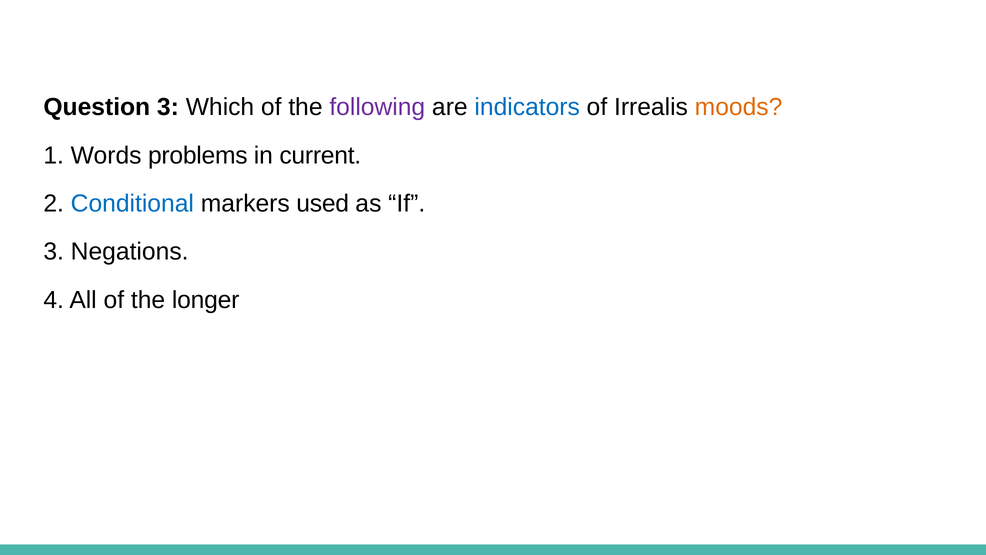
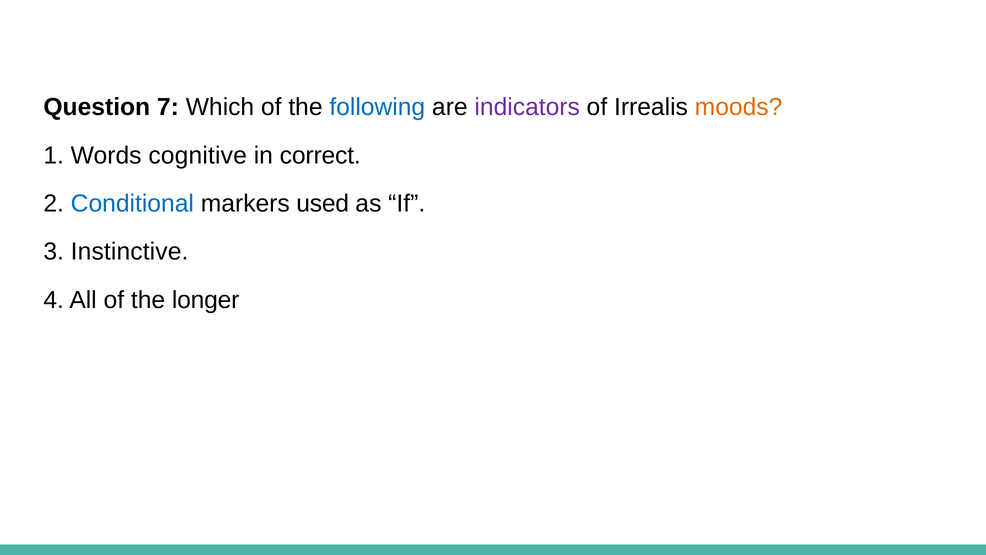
Question 3: 3 -> 7
following colour: purple -> blue
indicators colour: blue -> purple
problems: problems -> cognitive
current: current -> correct
Negations: Negations -> Instinctive
